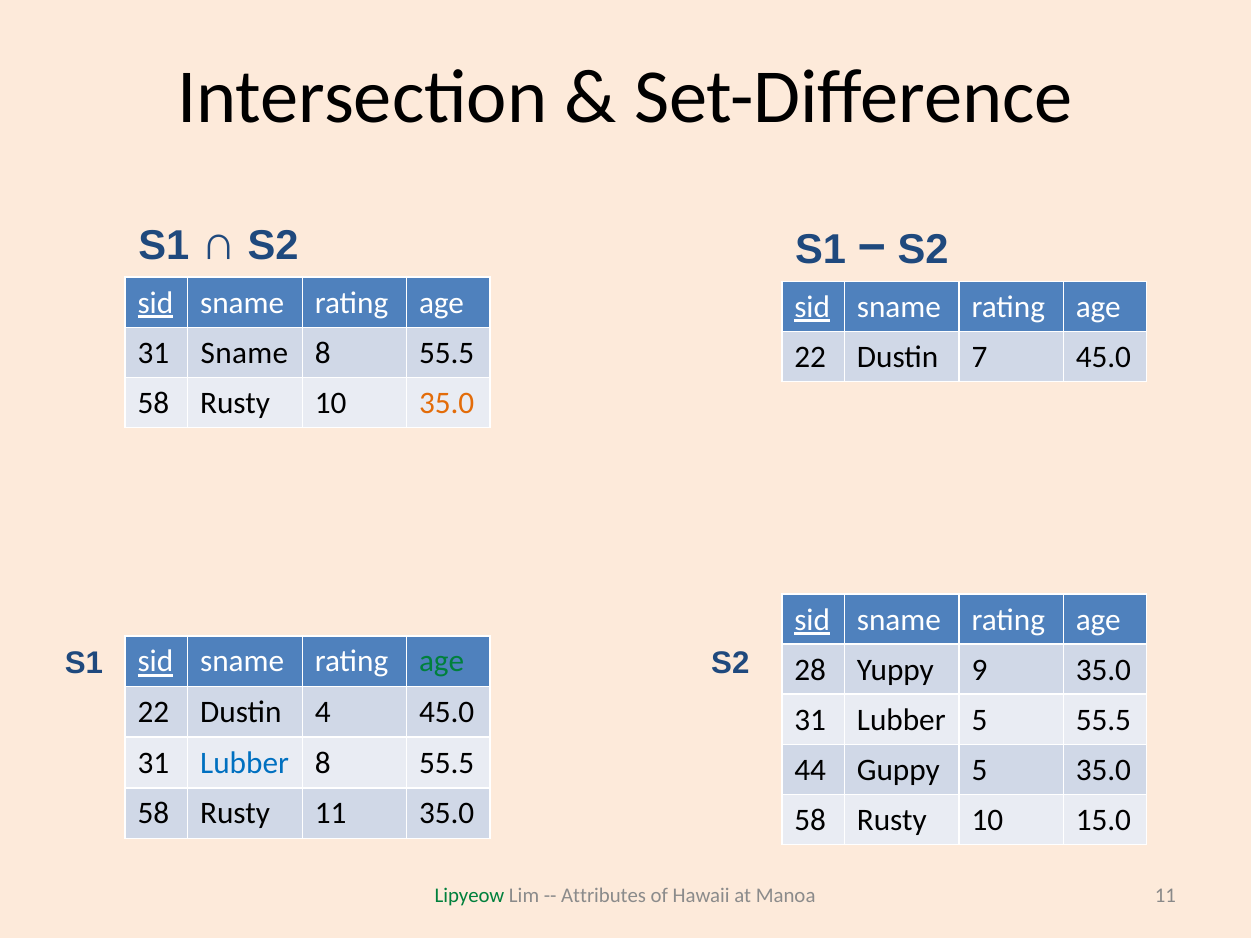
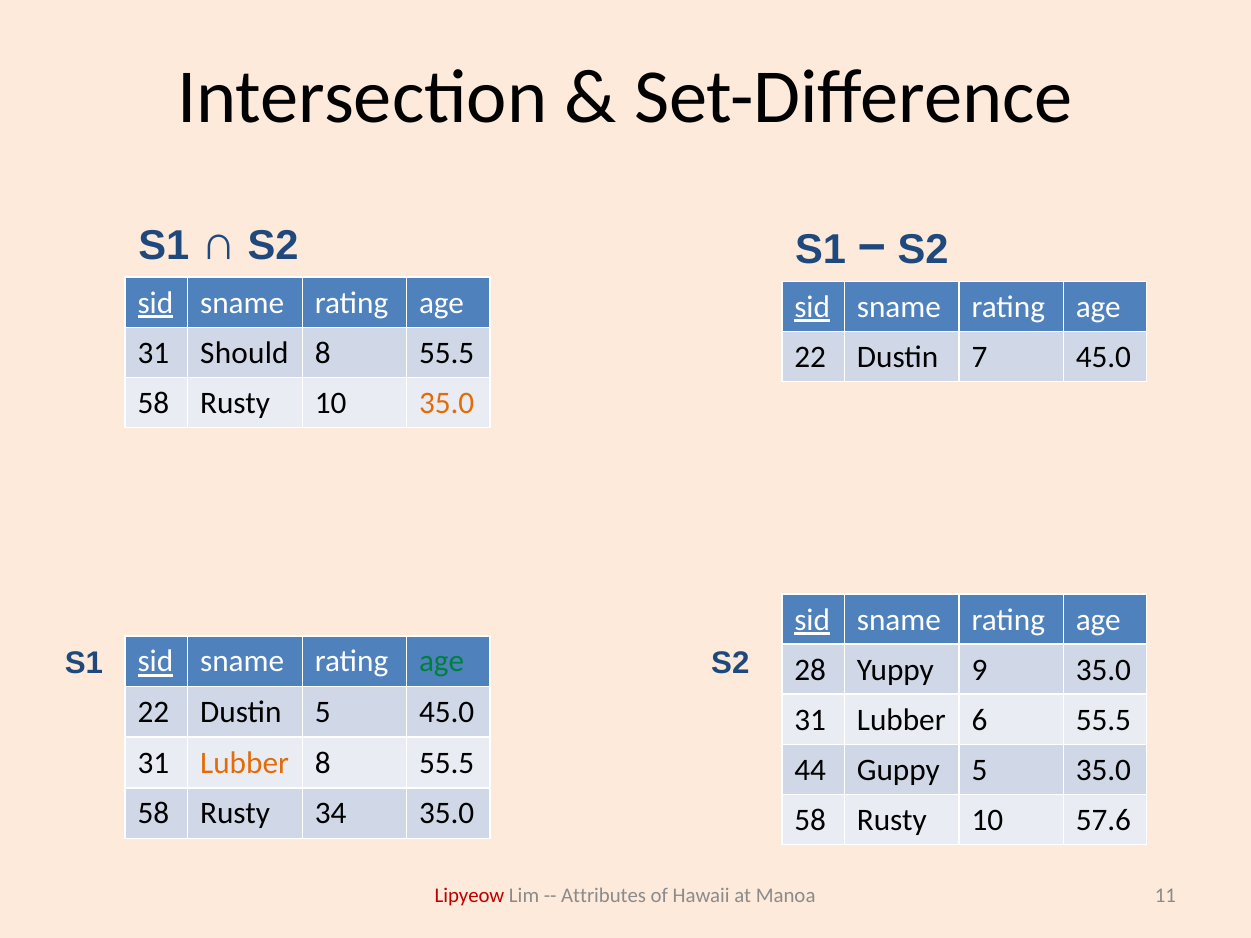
31 Sname: Sname -> Should
Dustin 4: 4 -> 5
Lubber 5: 5 -> 6
Lubber at (245, 763) colour: blue -> orange
Rusty 11: 11 -> 34
15.0: 15.0 -> 57.6
Lipyeow colour: green -> red
